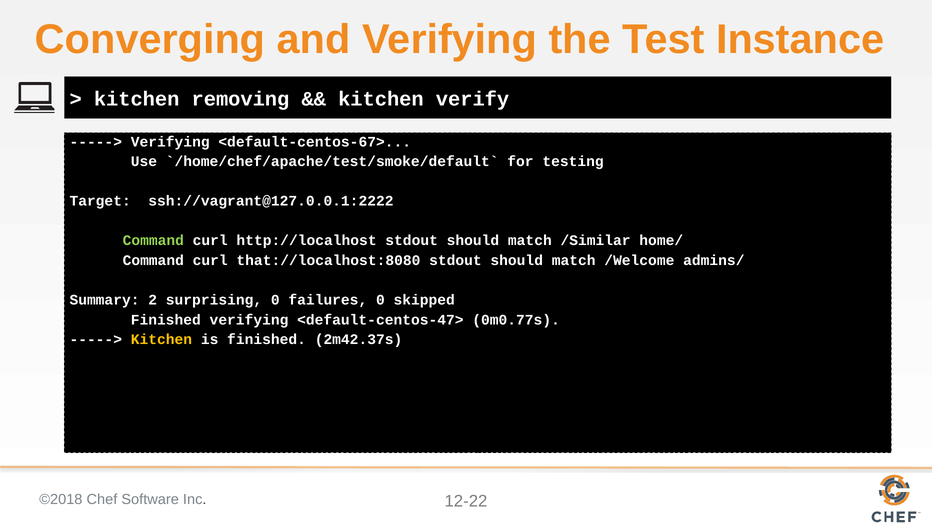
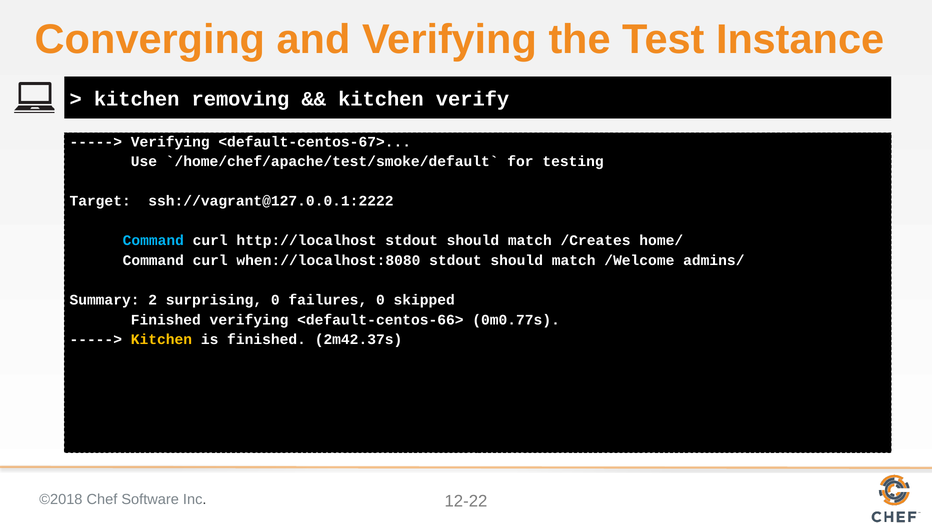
Command at (153, 241) colour: light green -> light blue
/Similar: /Similar -> /Creates
that://localhost:8080: that://localhost:8080 -> when://localhost:8080
<default-centos-47>: <default-centos-47> -> <default-centos-66>
